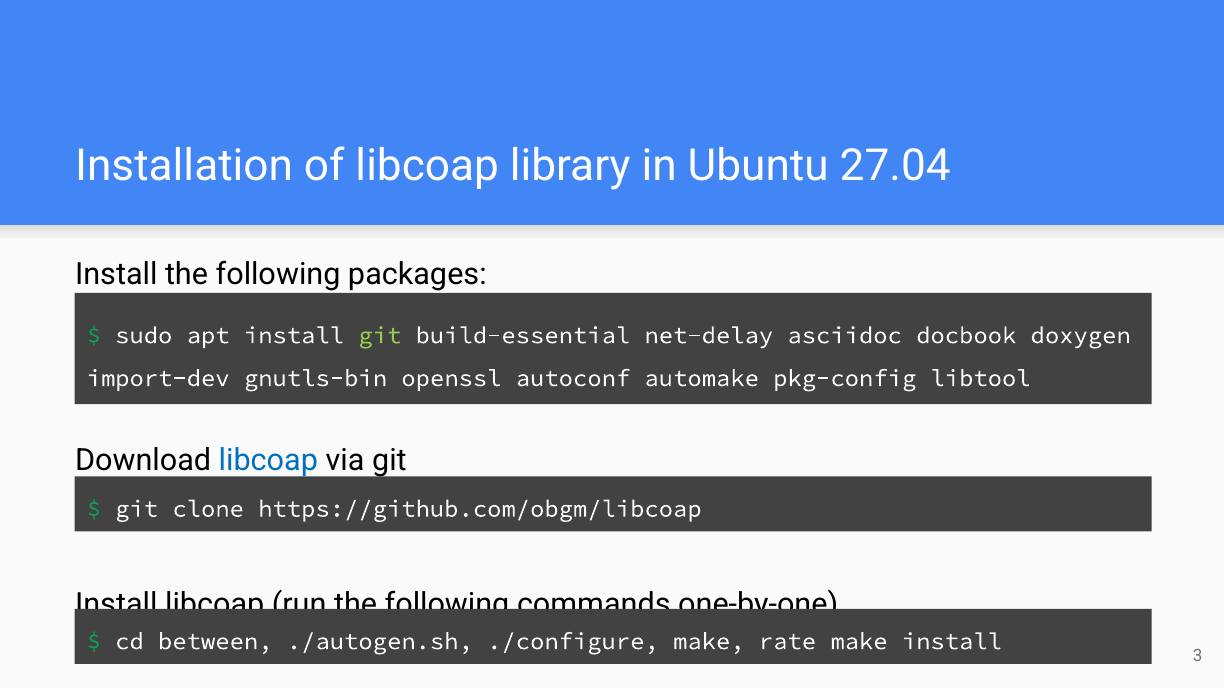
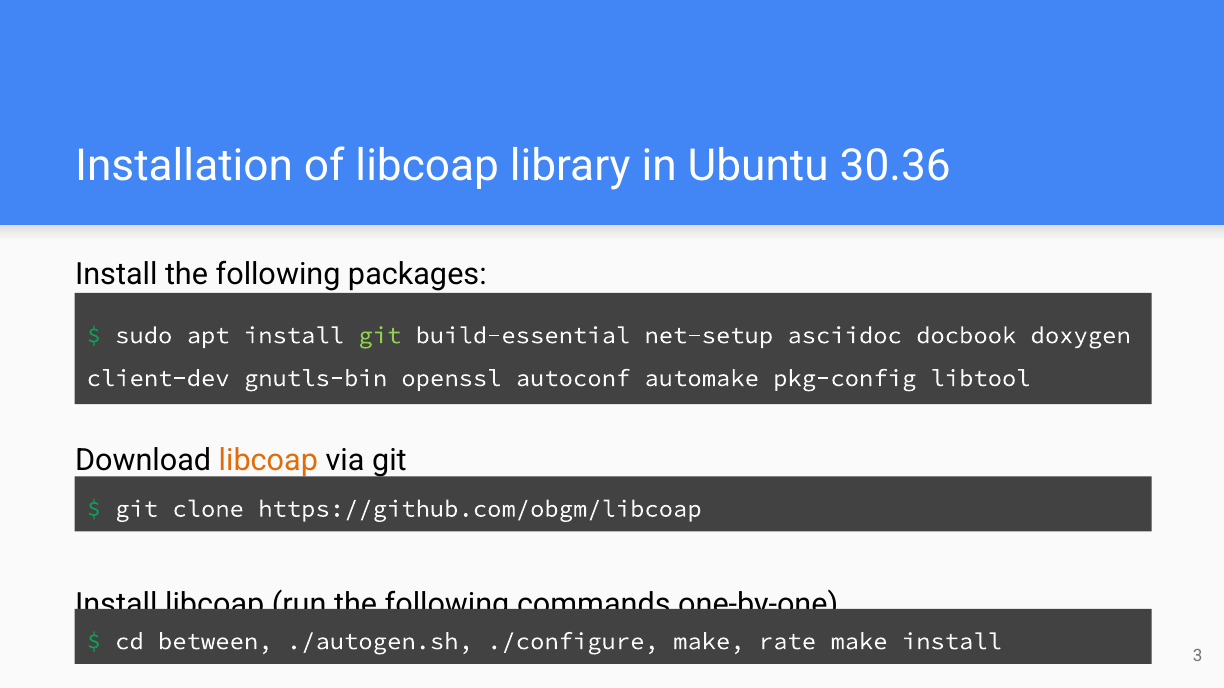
27.04: 27.04 -> 30.36
net-delay: net-delay -> net-setup
import-dev: import-dev -> client-dev
libcoap at (268, 461) colour: blue -> orange
